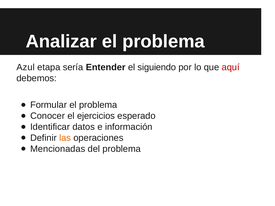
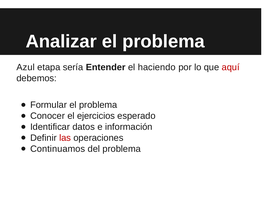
siguiendo: siguiendo -> haciendo
las colour: orange -> red
Mencionadas: Mencionadas -> Continuamos
